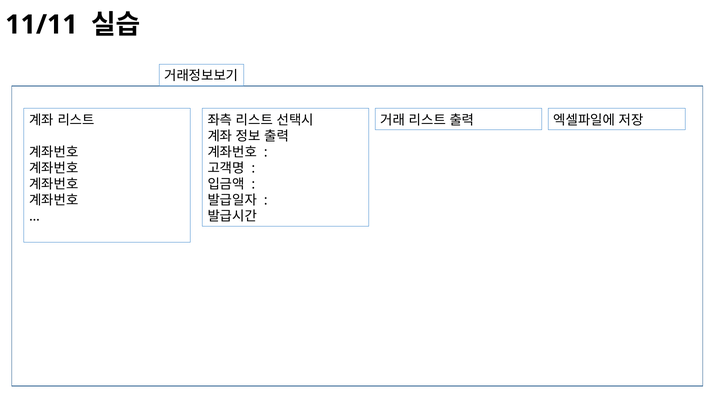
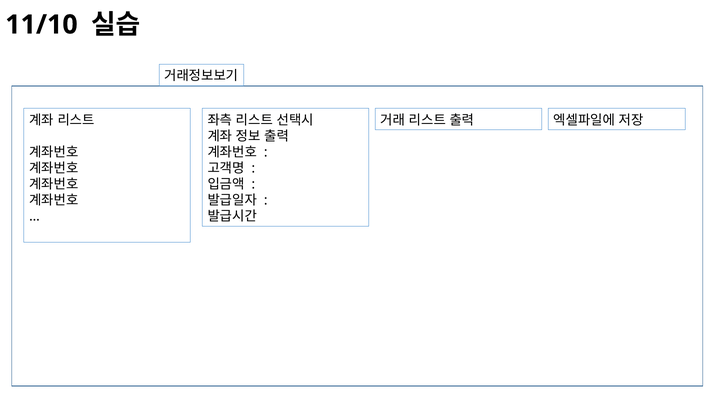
11/11: 11/11 -> 11/10
